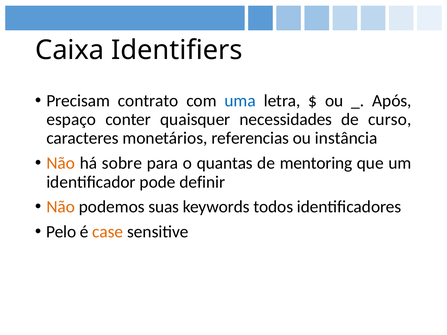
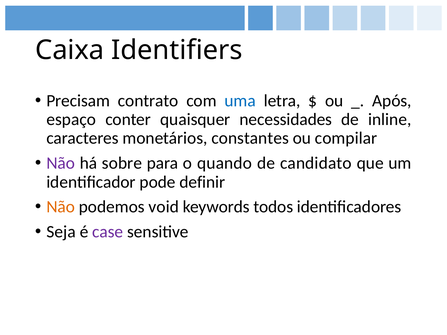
curso: curso -> inline
referencias: referencias -> constantes
instância: instância -> compilar
Não at (61, 163) colour: orange -> purple
quantas: quantas -> quando
mentoring: mentoring -> candidato
suas: suas -> void
Pelo: Pelo -> Seja
case colour: orange -> purple
